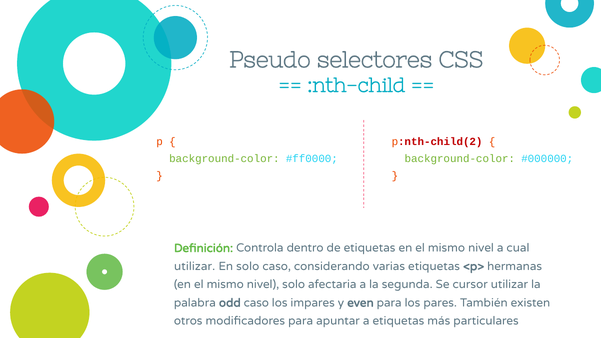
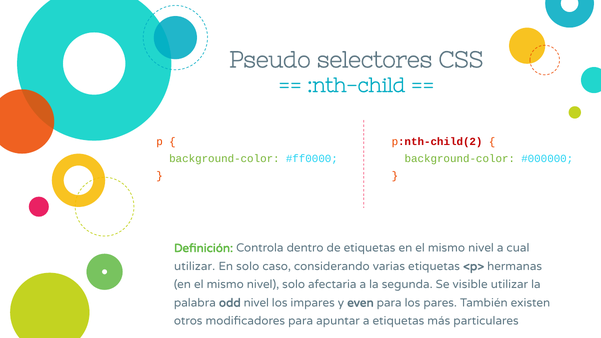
cursor: cursor -> visible
odd caso: caso -> nivel
